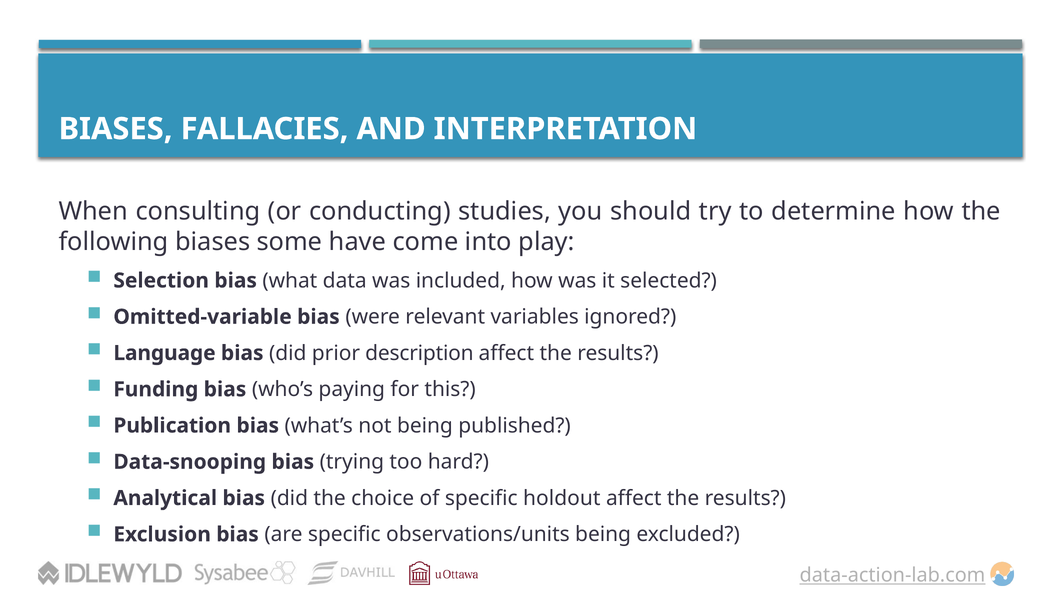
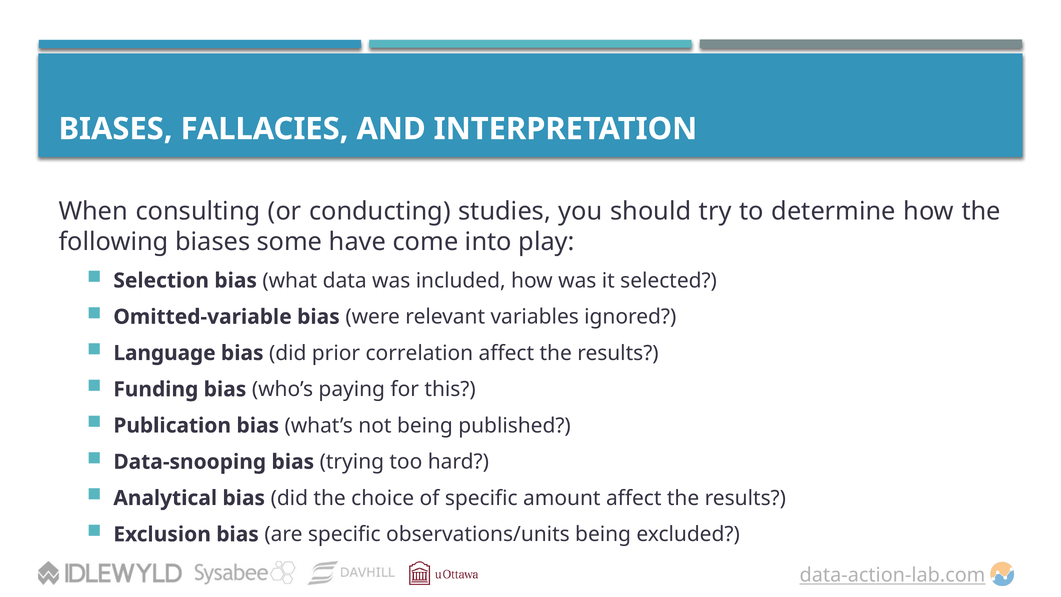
description: description -> correlation
holdout: holdout -> amount
